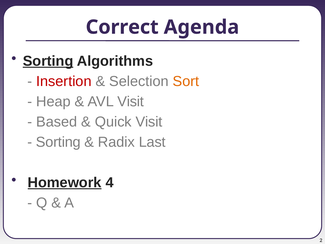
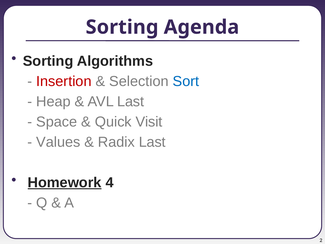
Correct at (122, 27): Correct -> Sorting
Sorting at (48, 61) underline: present -> none
Sort colour: orange -> blue
AVL Visit: Visit -> Last
Based: Based -> Space
Sorting at (58, 142): Sorting -> Values
